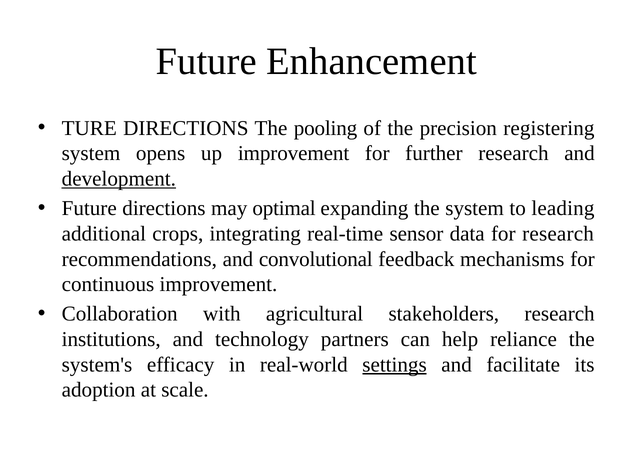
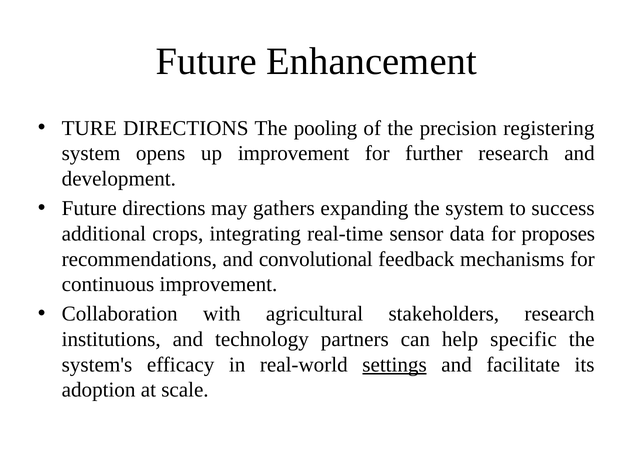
development underline: present -> none
optimal: optimal -> gathers
leading: leading -> success
for research: research -> proposes
reliance: reliance -> specific
